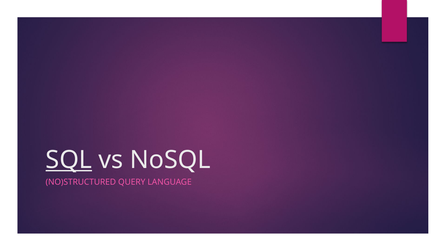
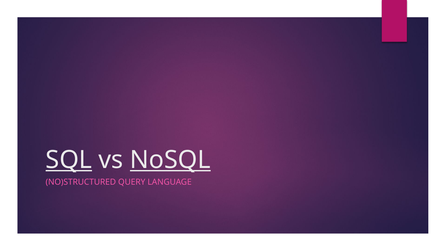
NoSQL underline: none -> present
